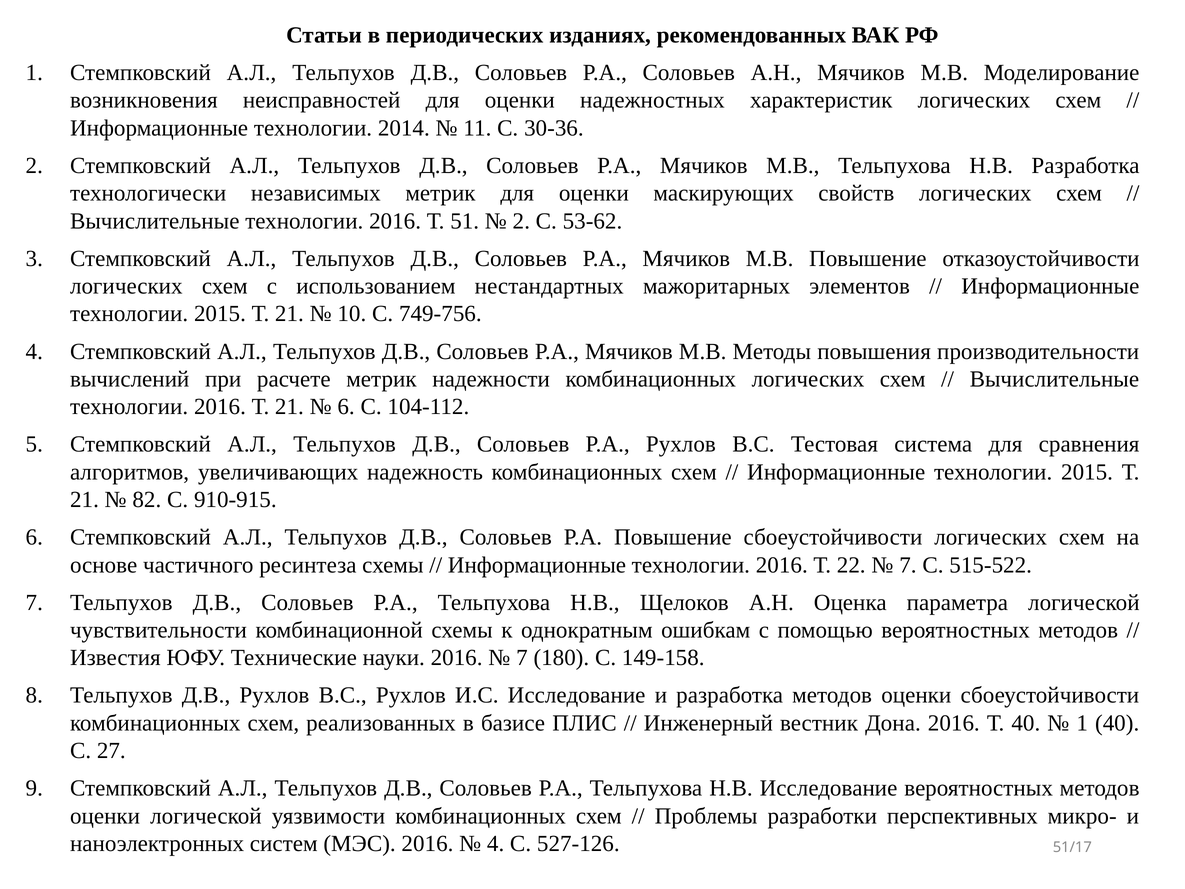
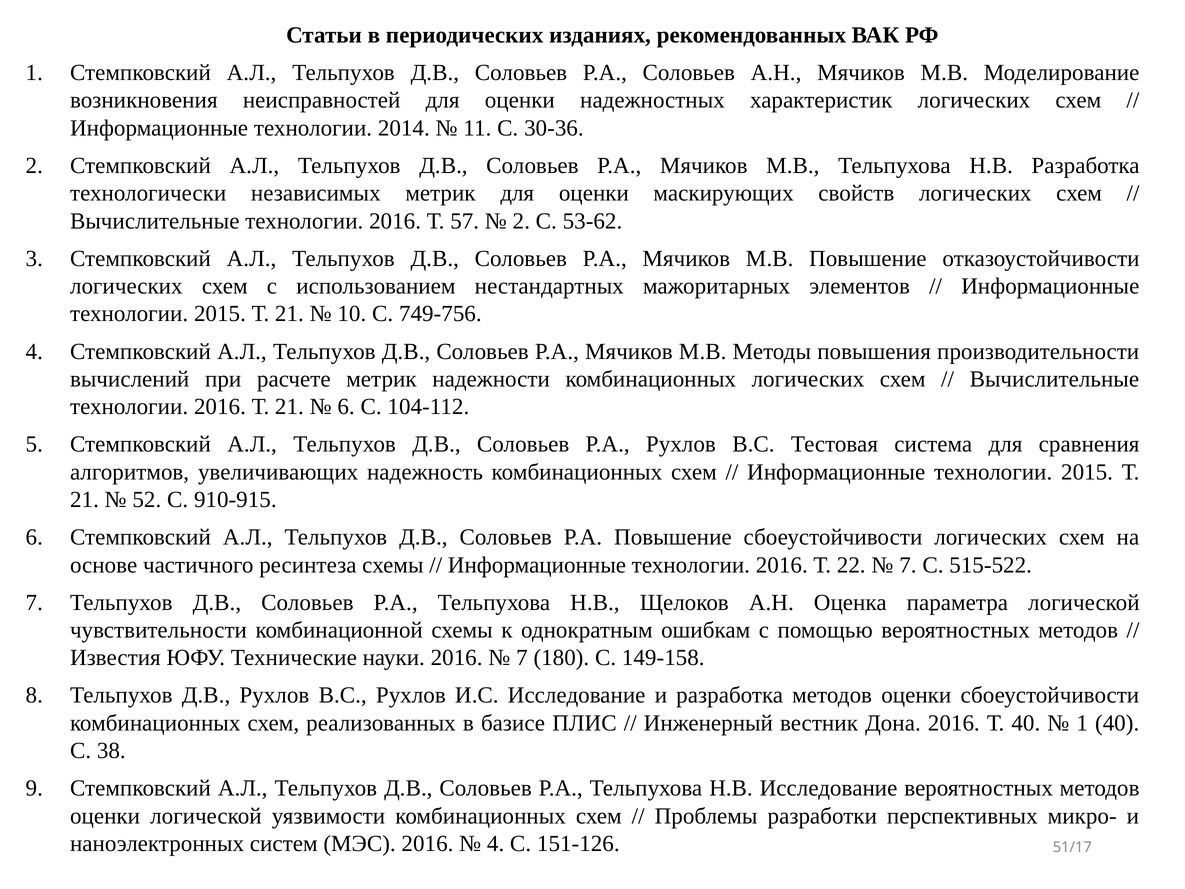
51: 51 -> 57
82: 82 -> 52
27: 27 -> 38
527-126: 527-126 -> 151-126
